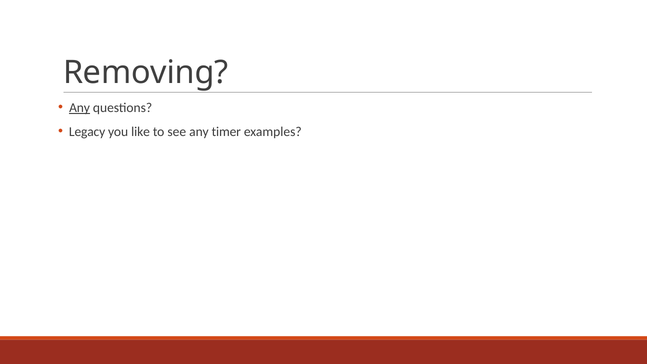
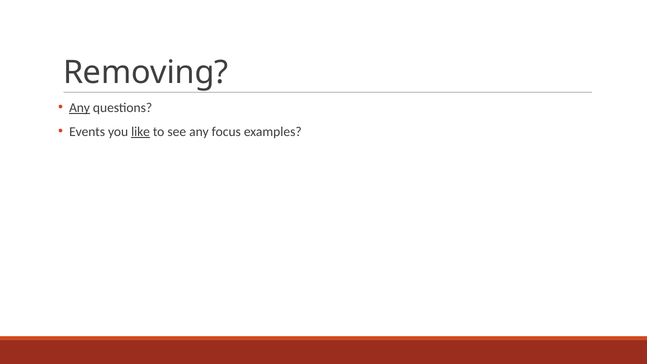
Legacy: Legacy -> Events
like underline: none -> present
timer: timer -> focus
